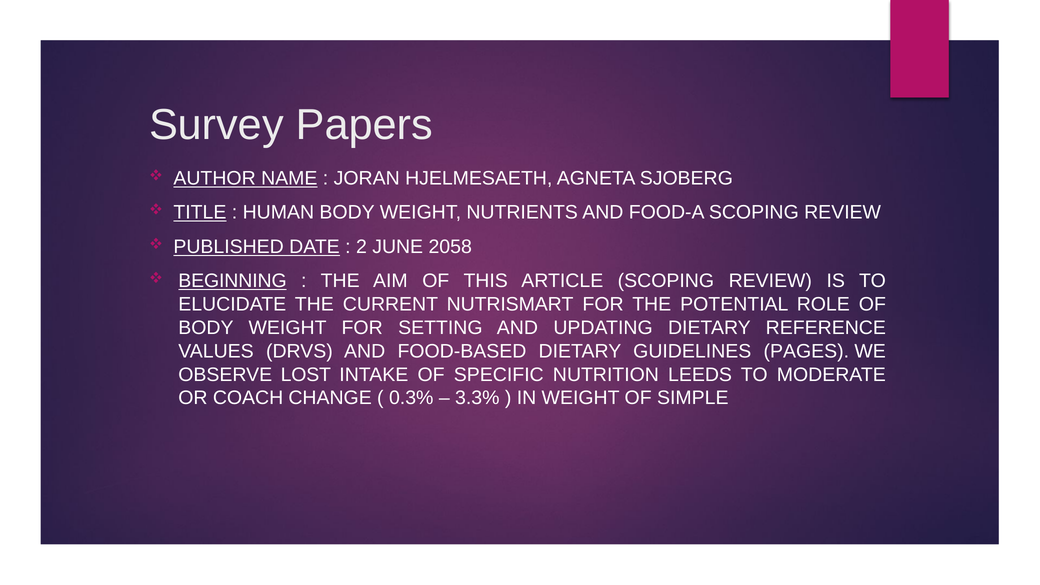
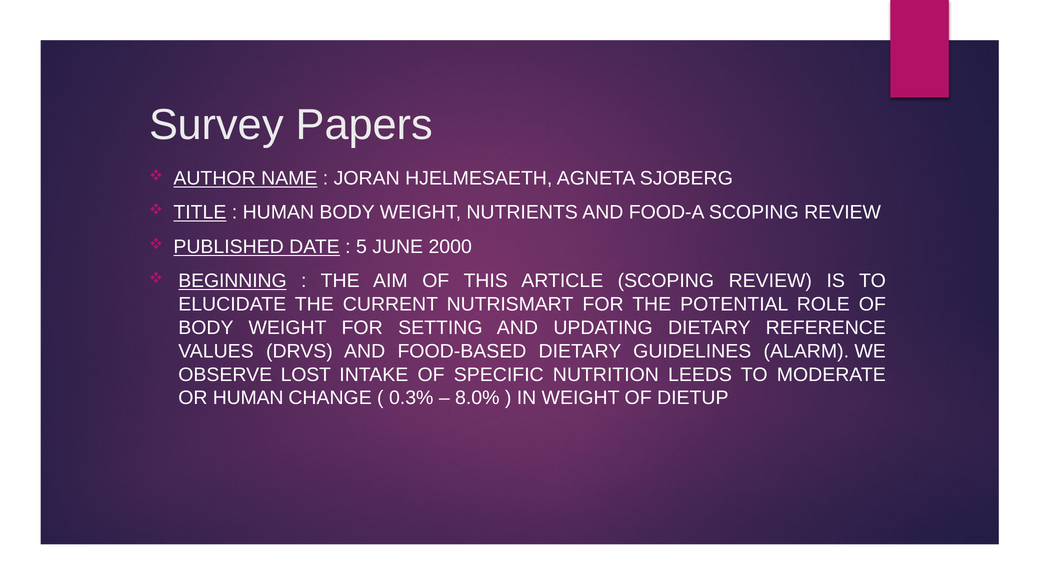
2: 2 -> 5
2058: 2058 -> 2000
PAGES: PAGES -> ALARM
OR COACH: COACH -> HUMAN
3.3%: 3.3% -> 8.0%
SIMPLE: SIMPLE -> DIETUP
